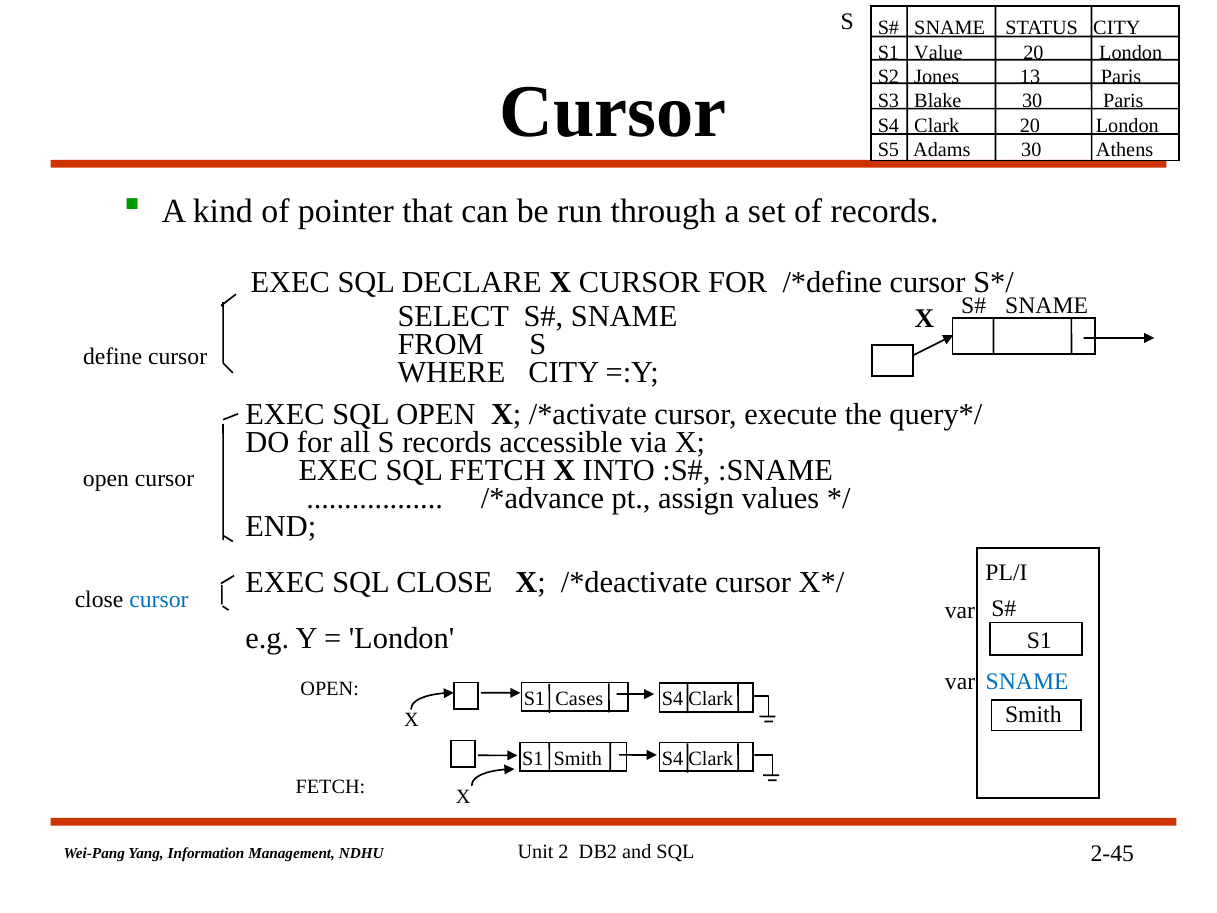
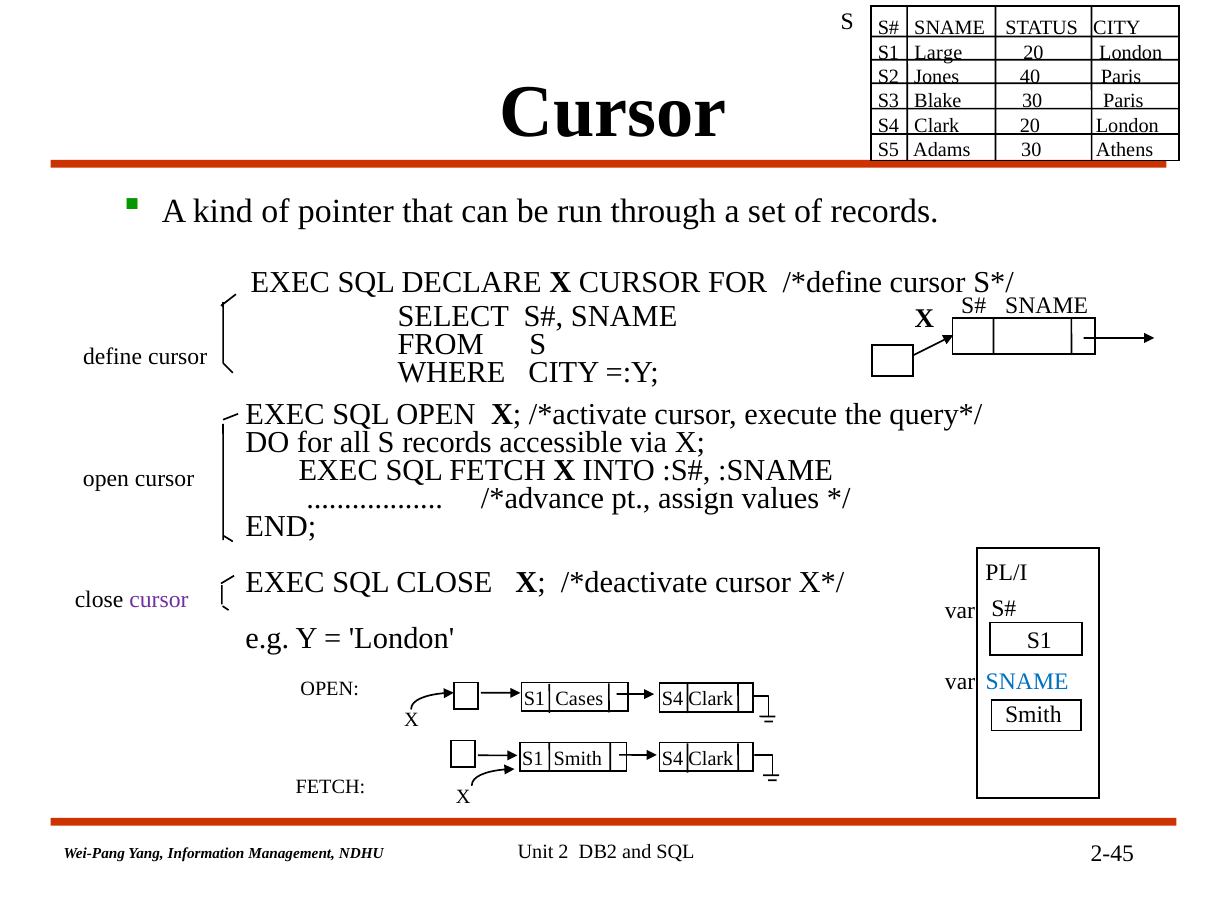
Value: Value -> Large
13: 13 -> 40
cursor at (159, 600) colour: blue -> purple
